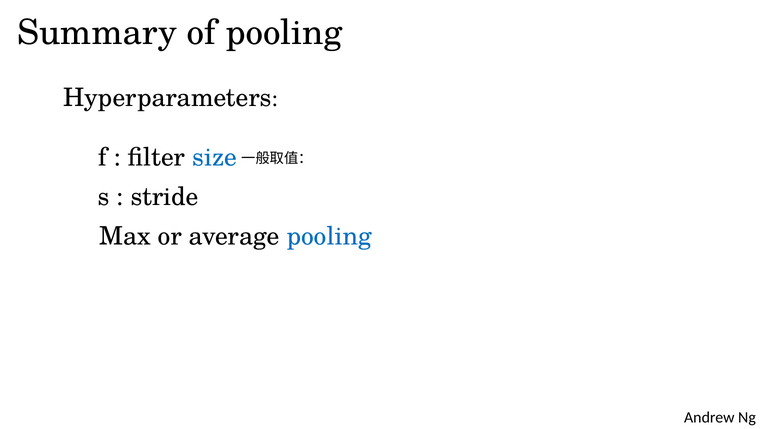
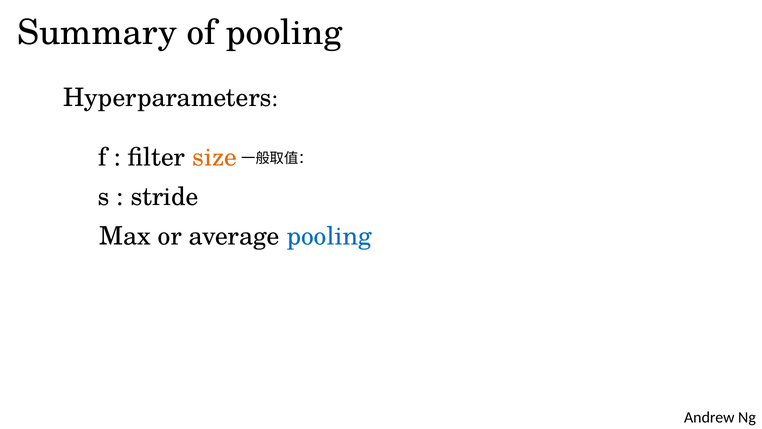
size colour: blue -> orange
